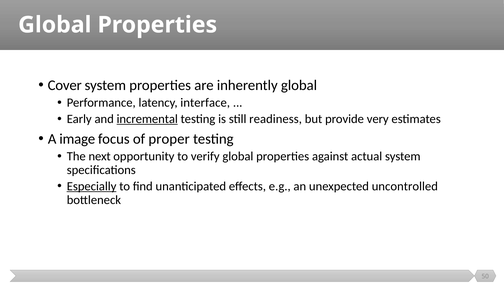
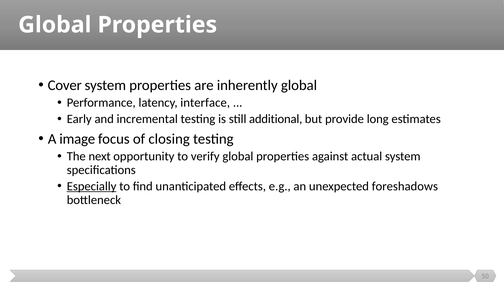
incremental underline: present -> none
readiness: readiness -> additional
very: very -> long
proper: proper -> closing
uncontrolled: uncontrolled -> foreshadows
